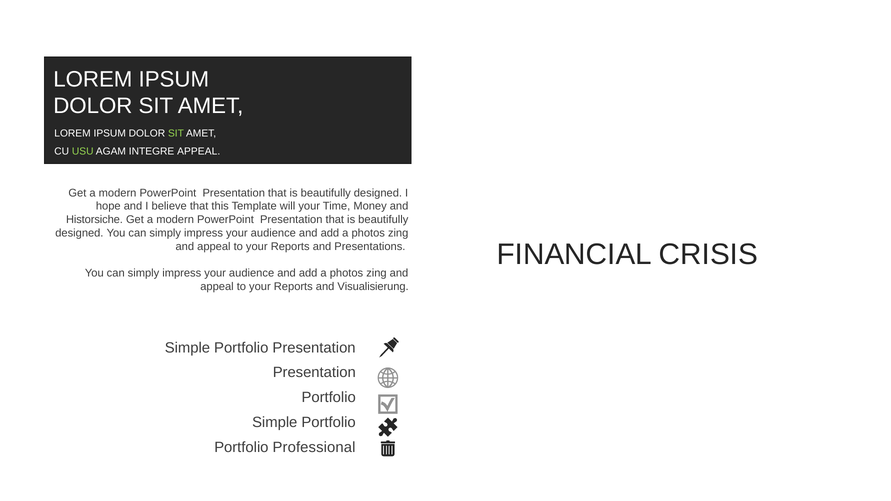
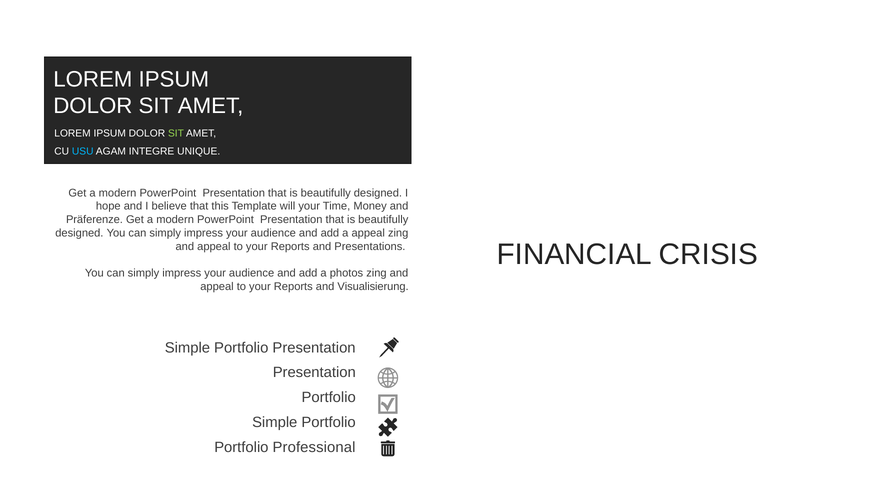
USU colour: light green -> light blue
INTEGRE APPEAL: APPEAL -> UNIQUE
Historsiche: Historsiche -> Präferenze
photos at (368, 233): photos -> appeal
